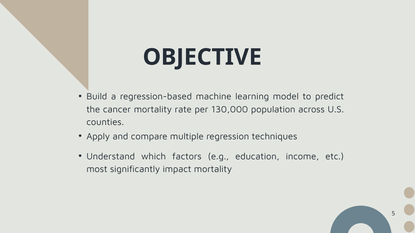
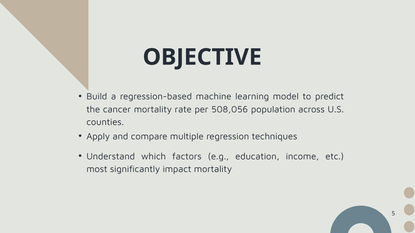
130,000: 130,000 -> 508,056
